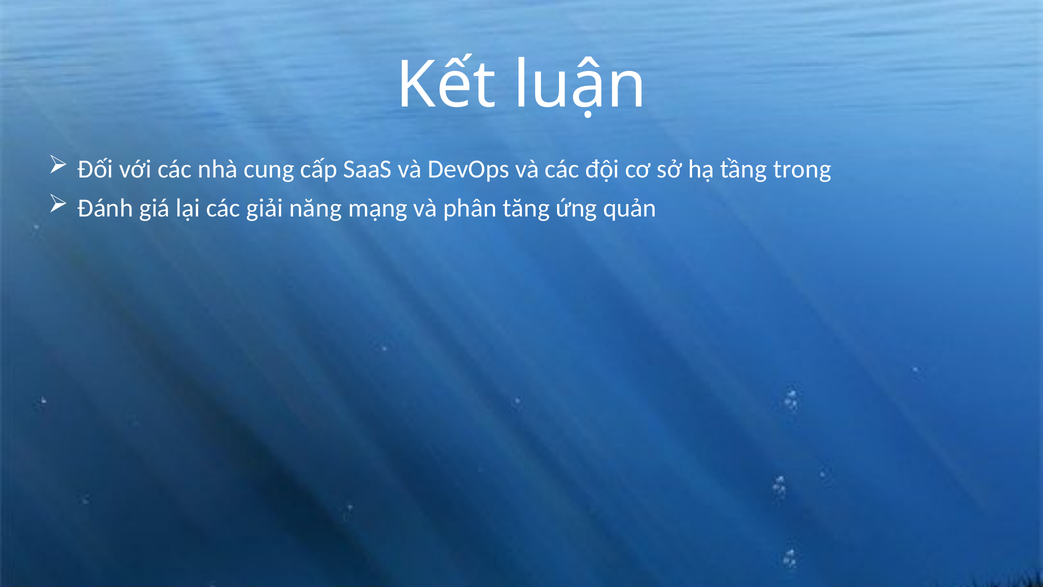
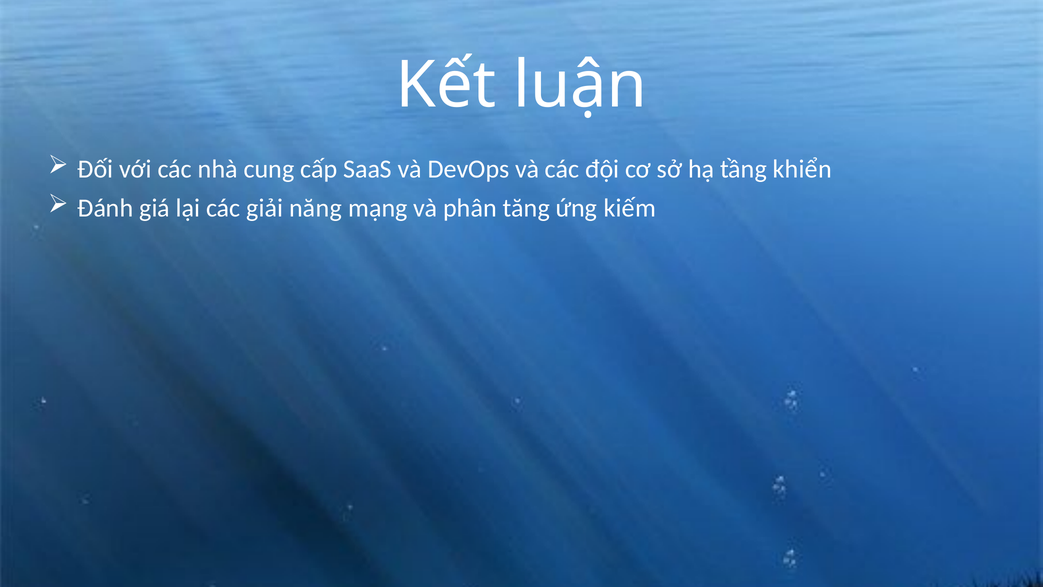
trong: trong -> khiển
quản: quản -> kiếm
